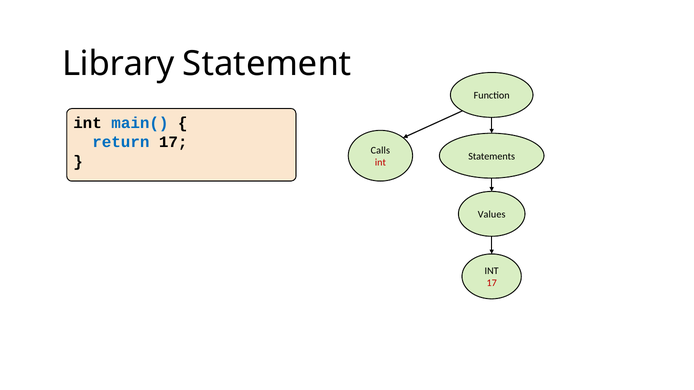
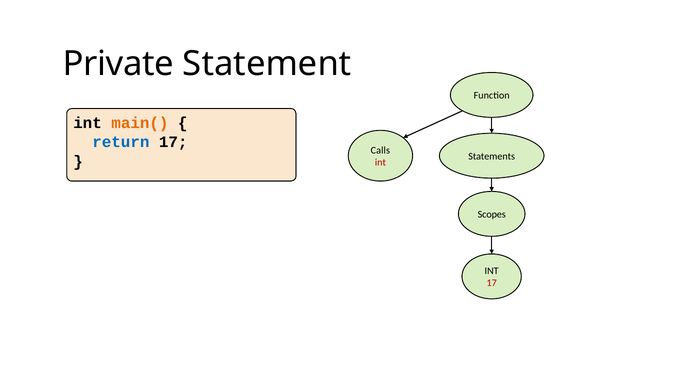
Library: Library -> Private
main( colour: blue -> orange
Values: Values -> Scopes
